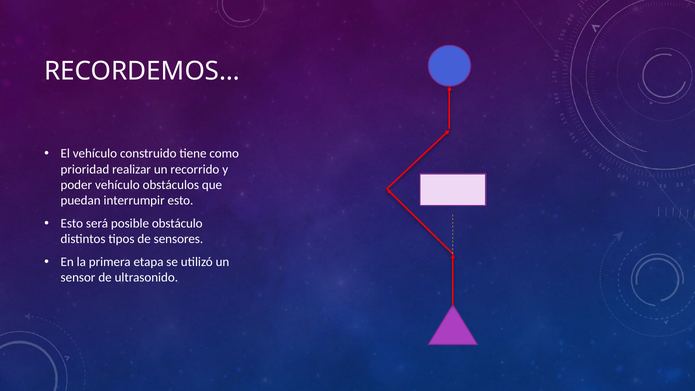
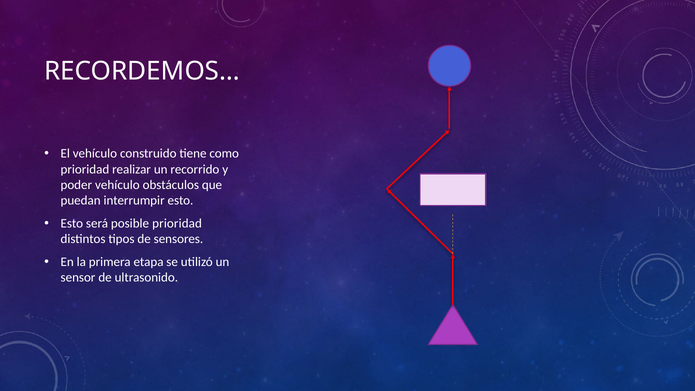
posible obstáculo: obstáculo -> prioridad
